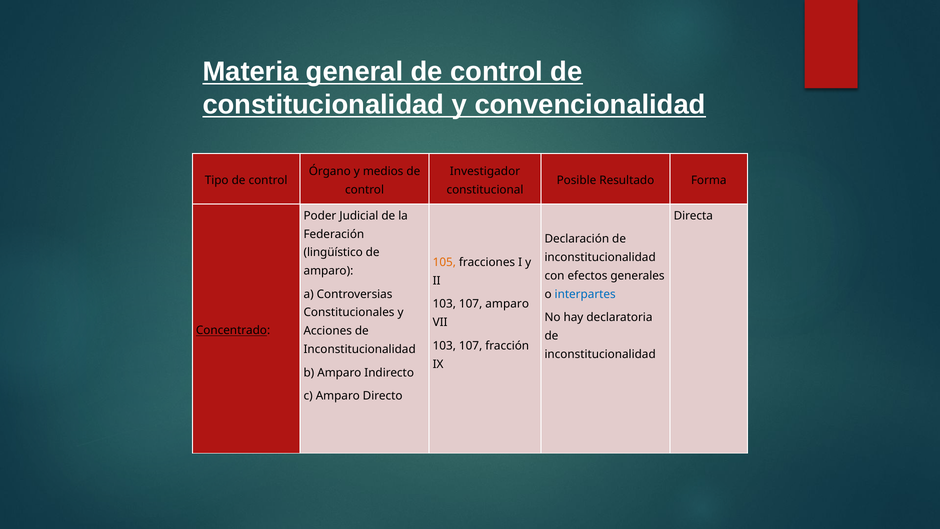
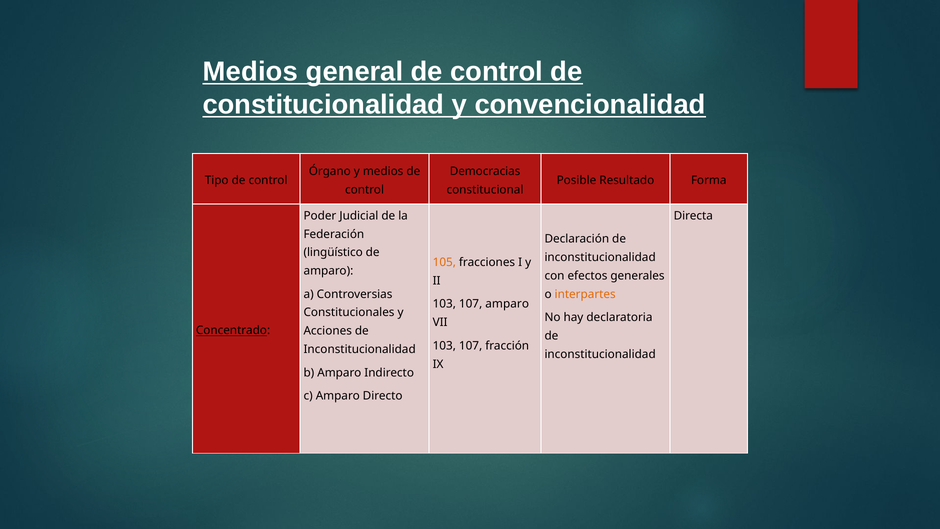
Materia at (251, 72): Materia -> Medios
Investigador: Investigador -> Democracias
interpartes colour: blue -> orange
